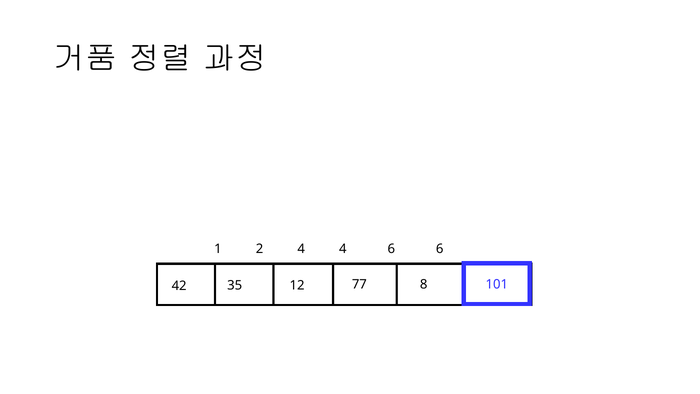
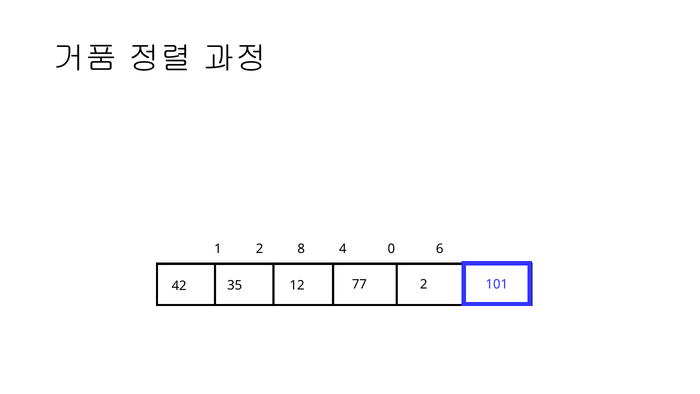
2 4: 4 -> 8
4 6: 6 -> 0
42 8: 8 -> 2
